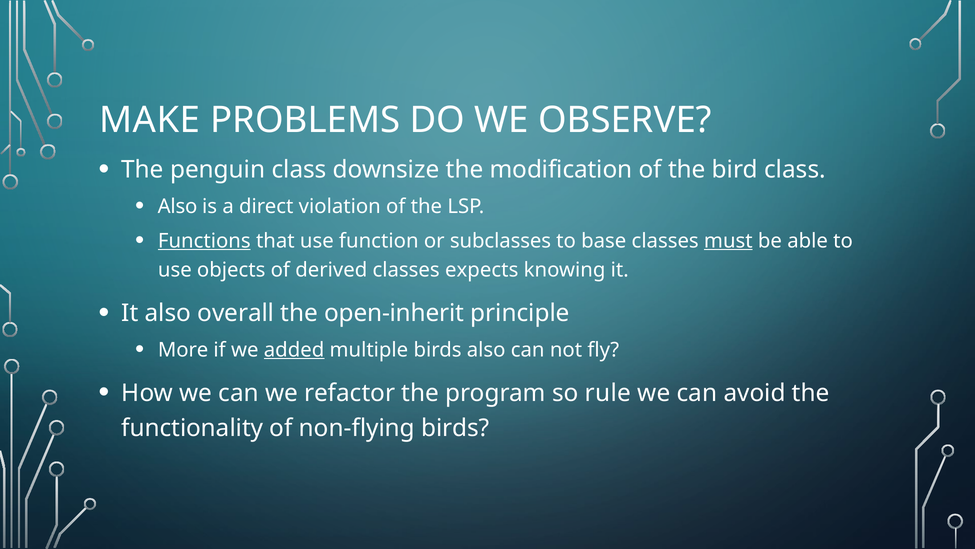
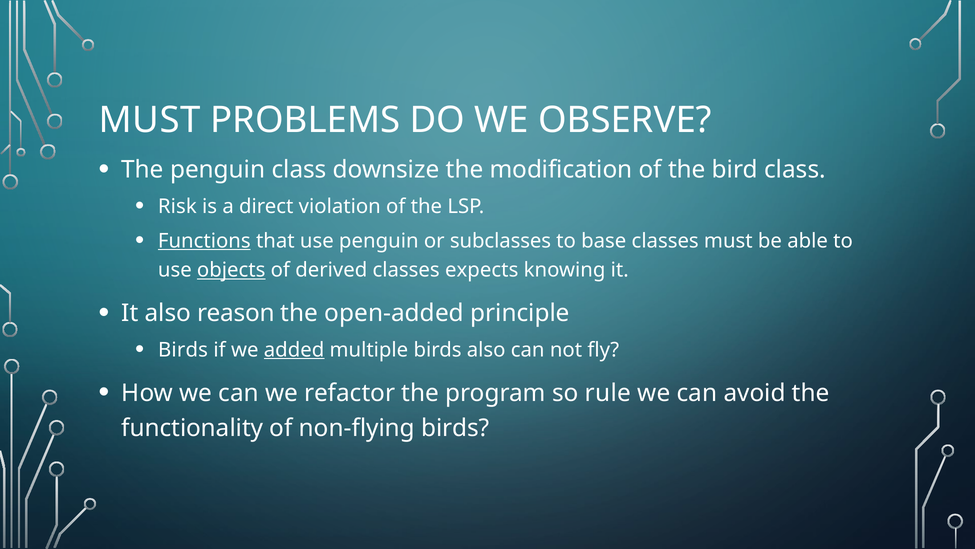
MAKE at (150, 120): MAKE -> MUST
Also at (178, 206): Also -> Risk
use function: function -> penguin
must at (728, 241) underline: present -> none
objects underline: none -> present
overall: overall -> reason
open-inherit: open-inherit -> open-added
More at (183, 349): More -> Birds
